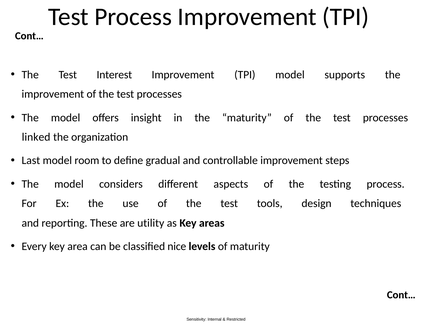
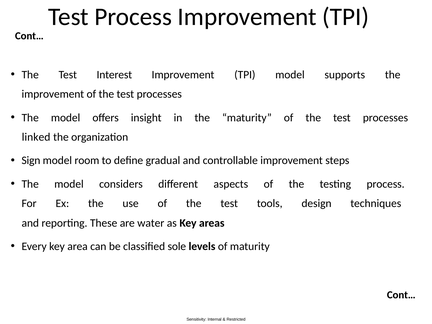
Last: Last -> Sign
utility: utility -> water
nice: nice -> sole
